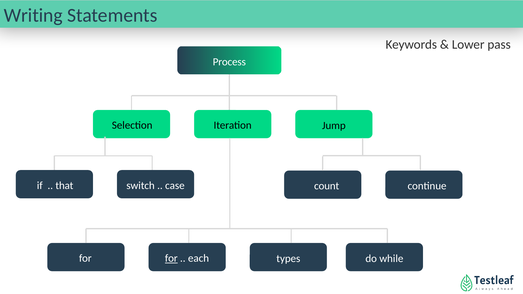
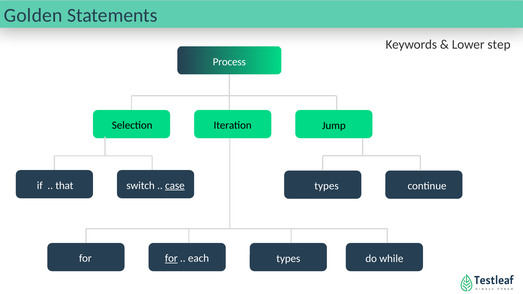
Writing: Writing -> Golden
pass: pass -> step
case underline: none -> present
count at (327, 186): count -> types
